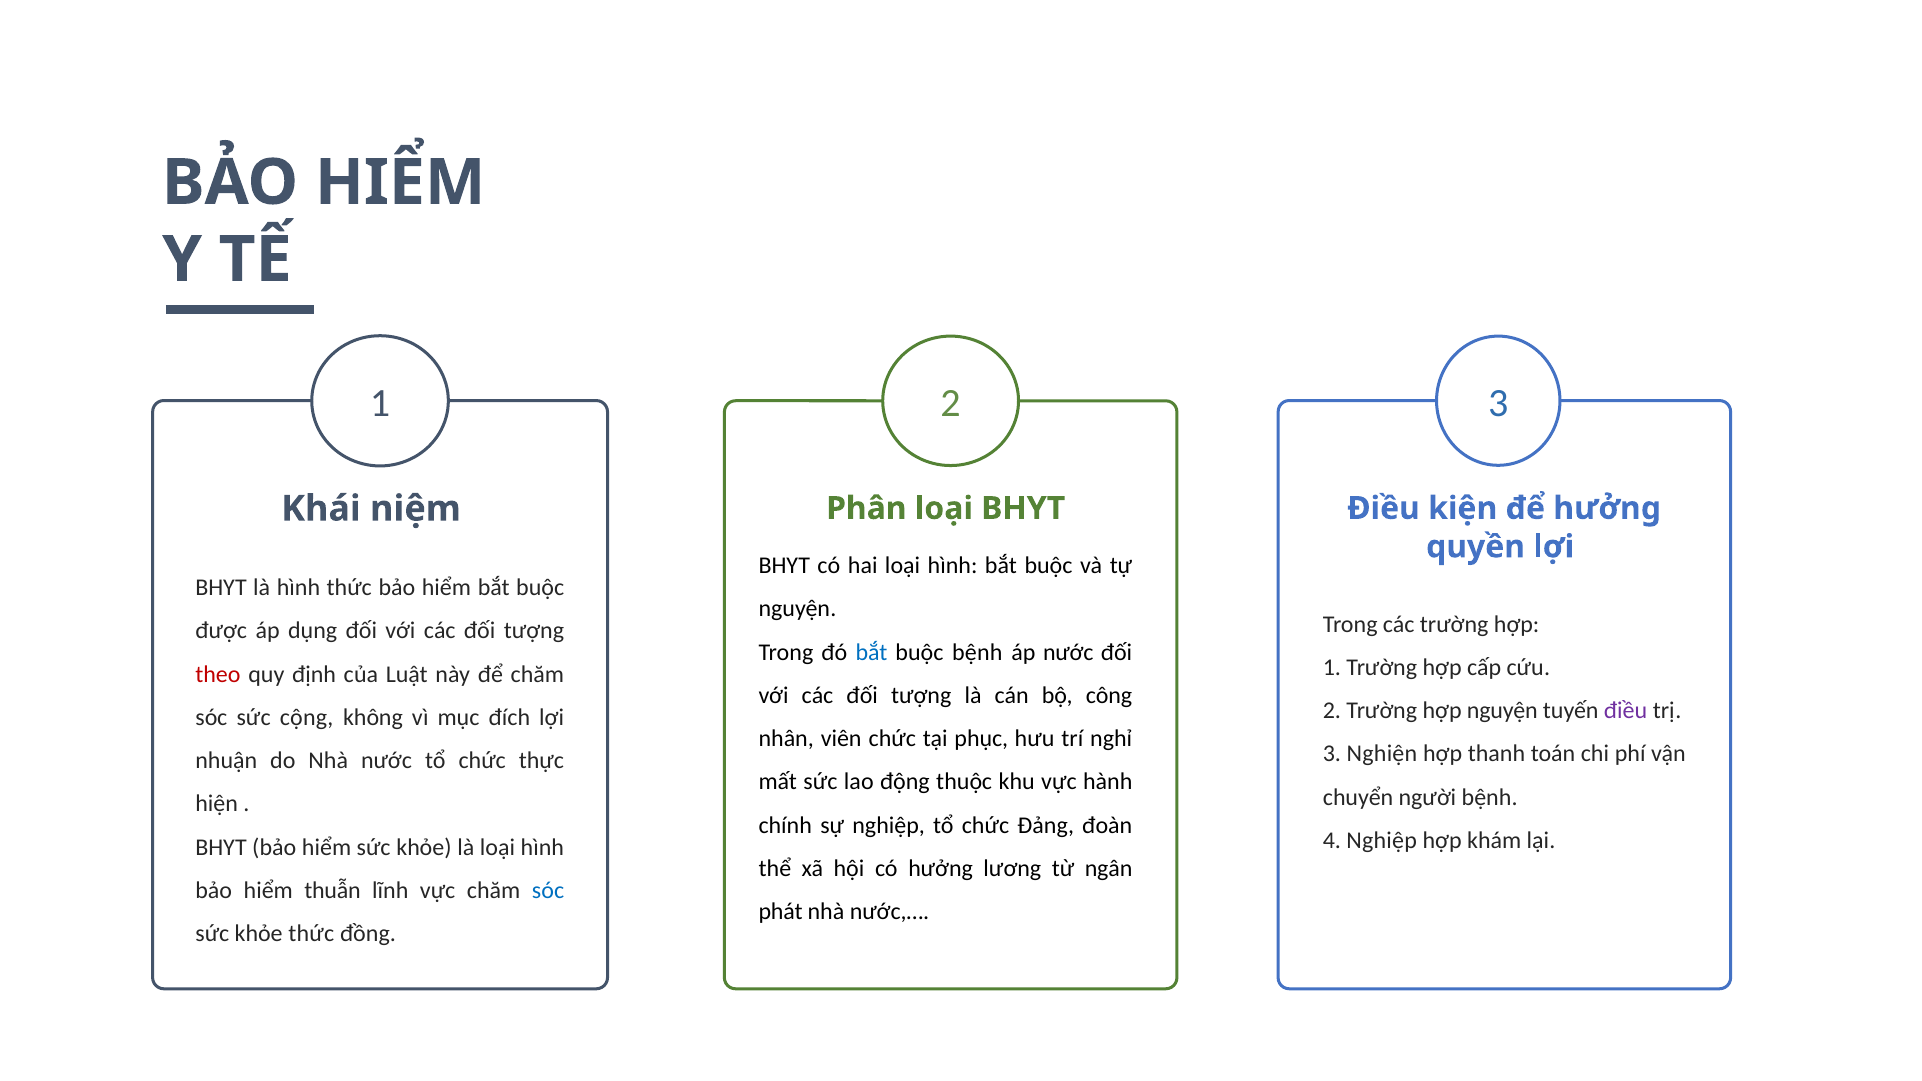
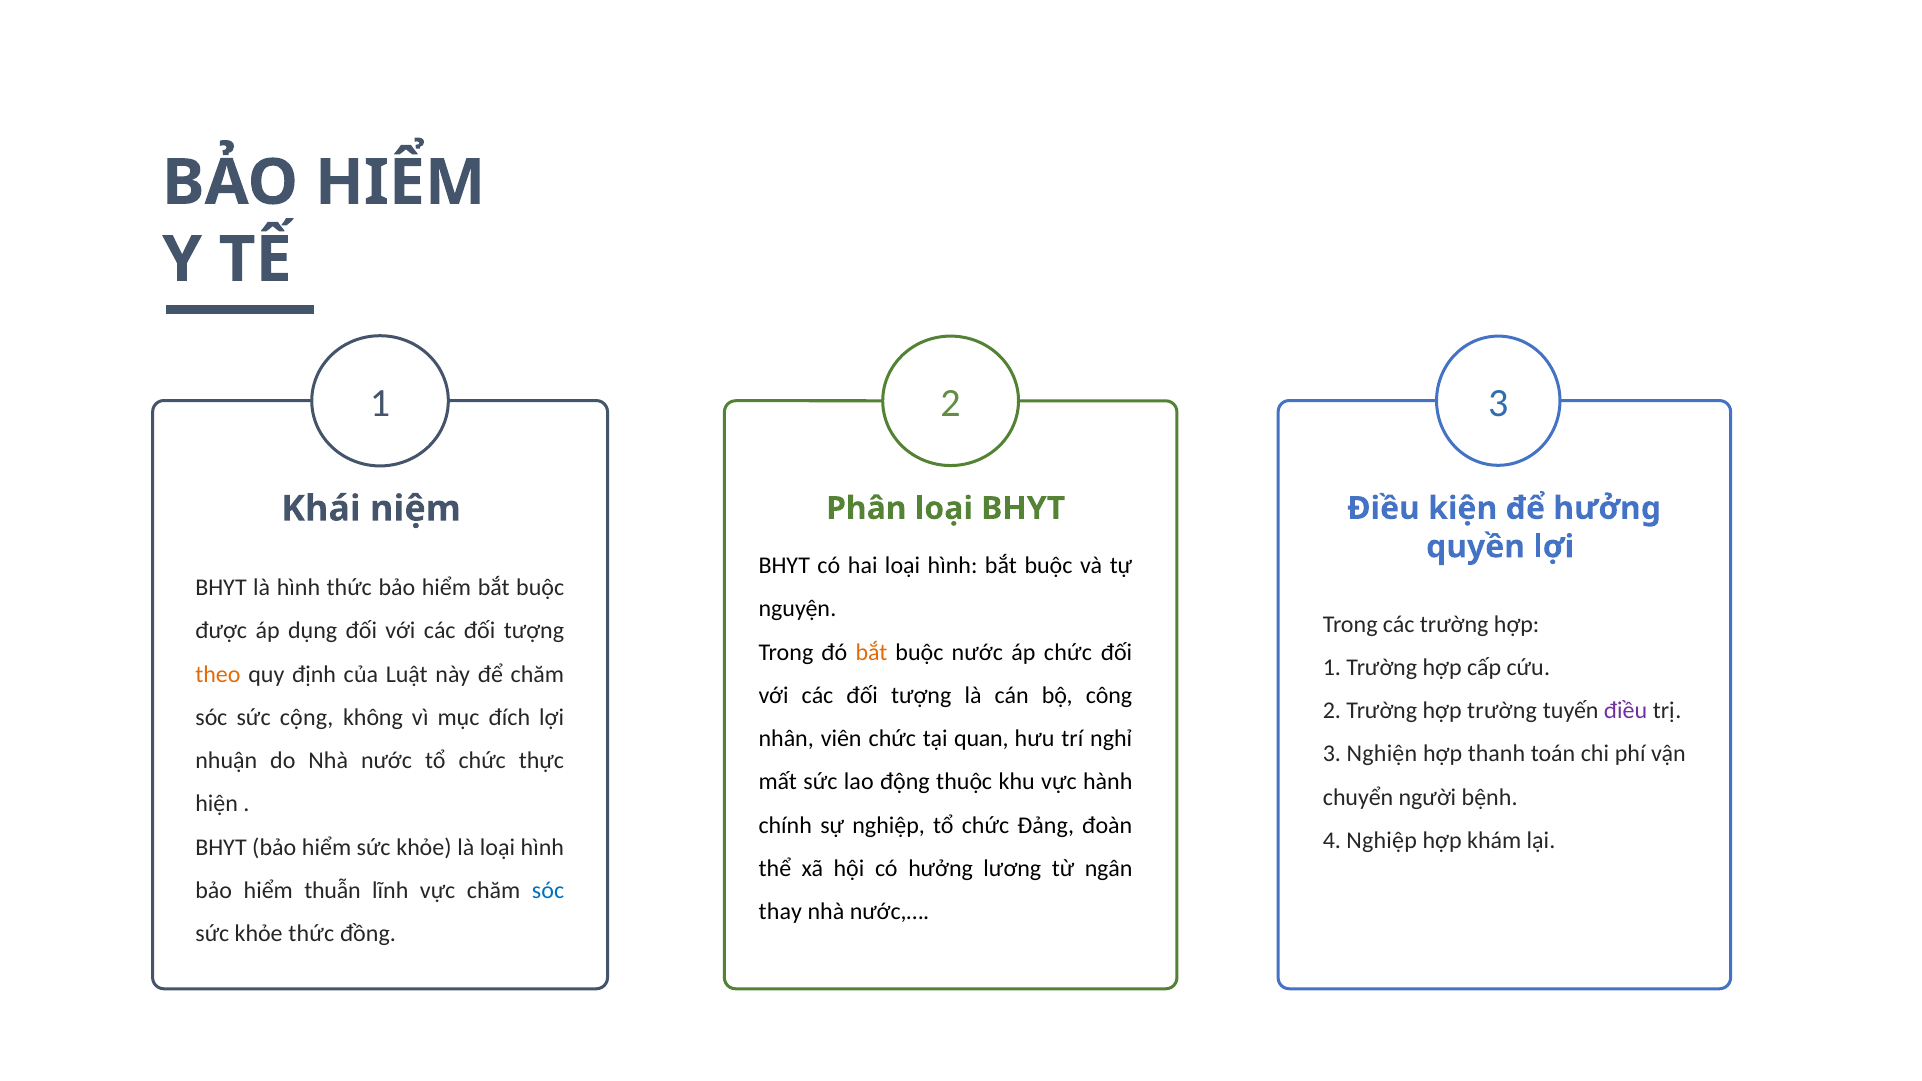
bắt at (871, 652) colour: blue -> orange
buộc bệnh: bệnh -> nước
áp nước: nước -> chức
theo colour: red -> orange
hợp nguyện: nguyện -> trường
phục: phục -> quan
phát: phát -> thay
